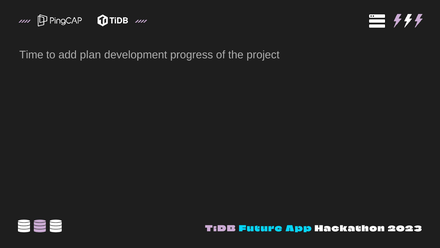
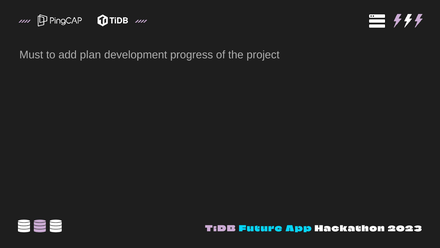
Time: Time -> Must
